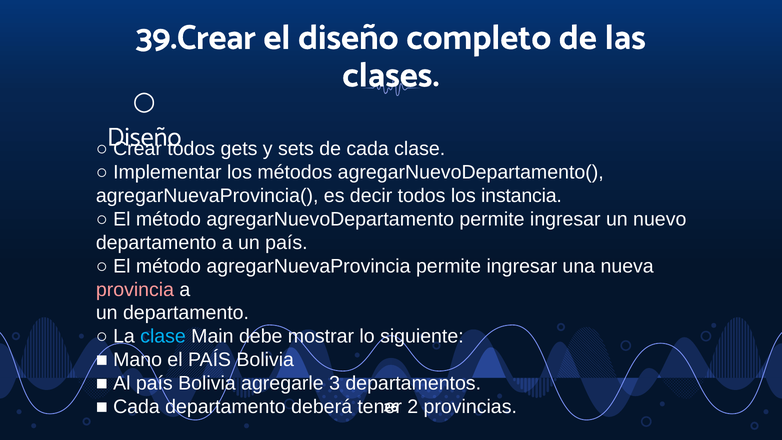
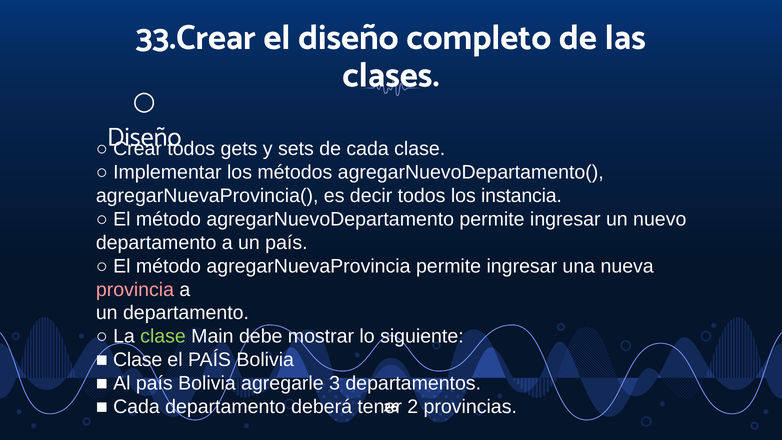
39.Crear: 39.Crear -> 33.Crear
clase at (163, 336) colour: light blue -> light green
Mano at (138, 360): Mano -> Clase
